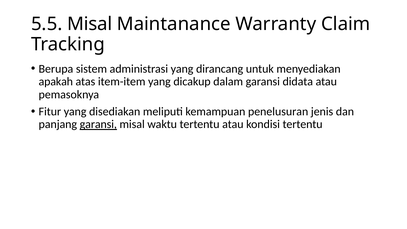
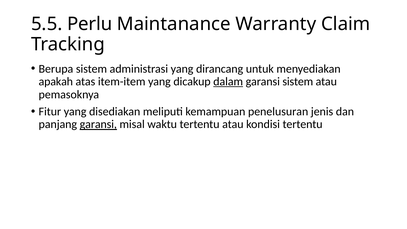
5.5 Misal: Misal -> Perlu
dalam underline: none -> present
garansi didata: didata -> sistem
